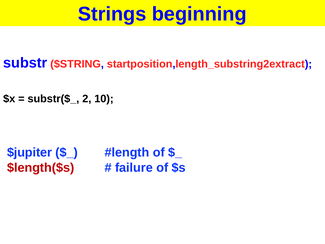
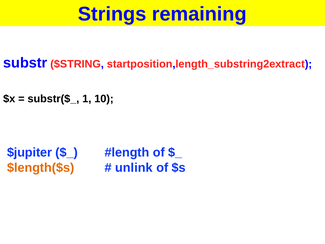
beginning: beginning -> remaining
2: 2 -> 1
$length($s colour: red -> orange
failure: failure -> unlink
